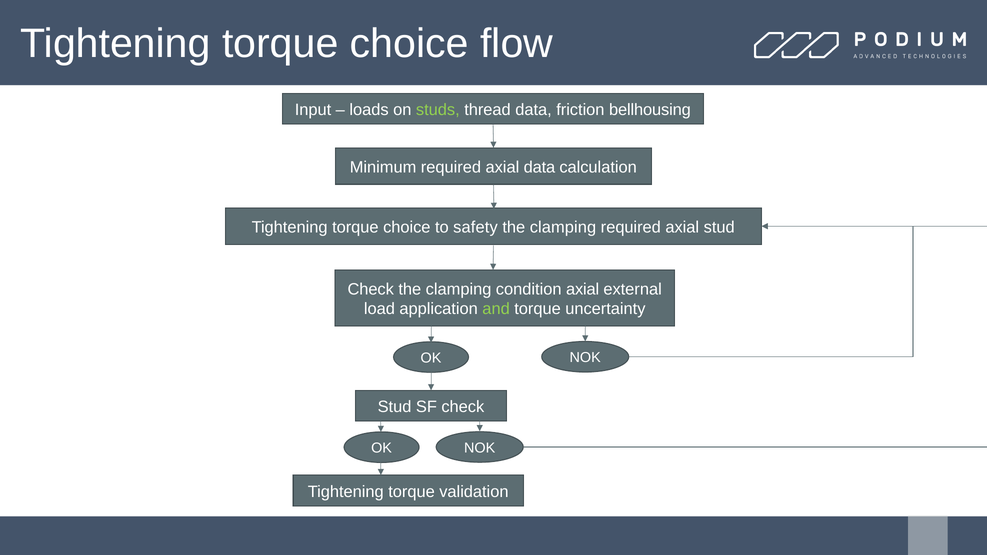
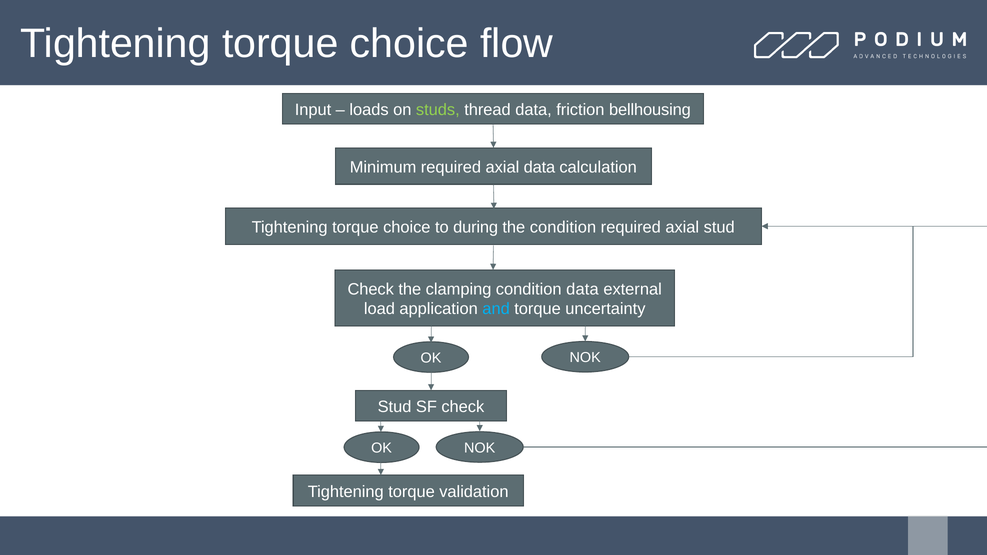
safety: safety -> during
clamping at (563, 227): clamping -> condition
condition axial: axial -> data
and colour: light green -> light blue
